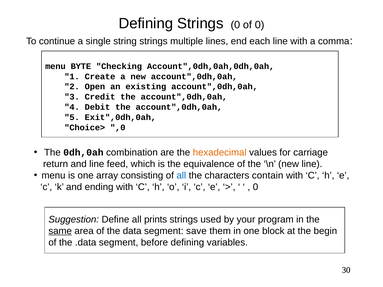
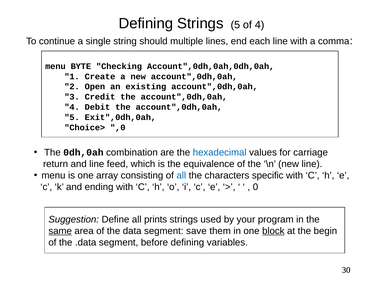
Strings 0: 0 -> 5
of 0: 0 -> 4
string strings: strings -> should
hexadecimal colour: orange -> blue
contain: contain -> specific
block underline: none -> present
